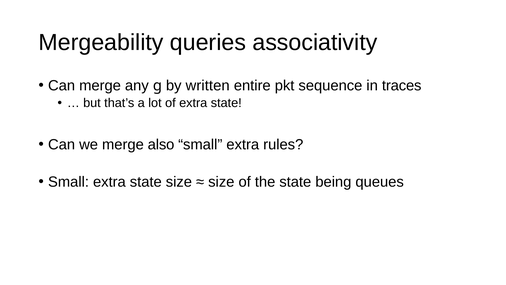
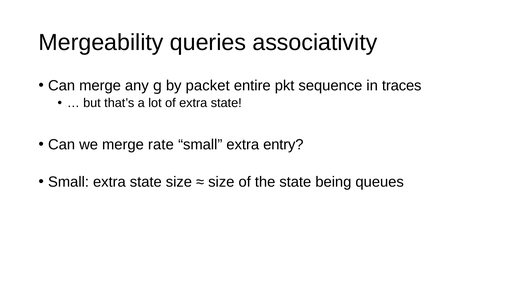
written: written -> packet
also: also -> rate
rules: rules -> entry
